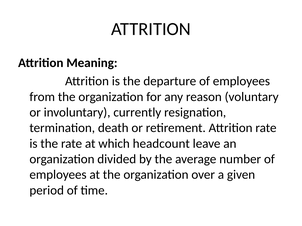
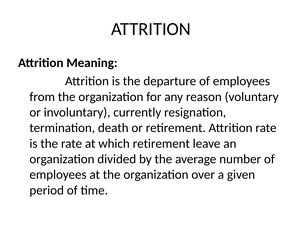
which headcount: headcount -> retirement
